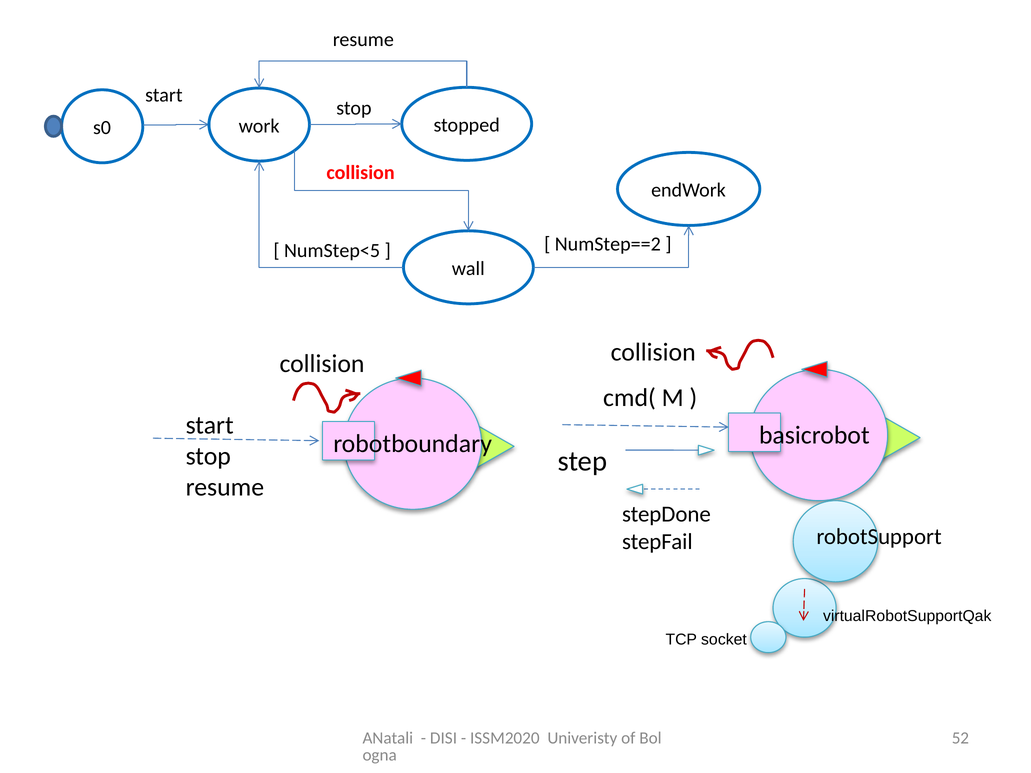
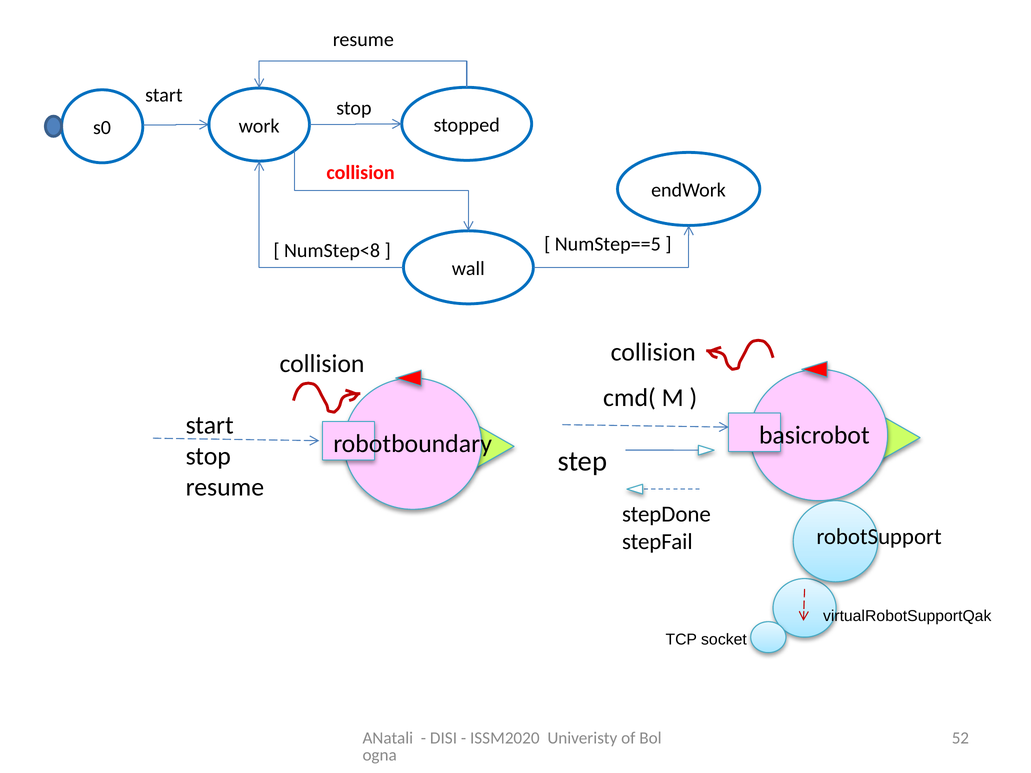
NumStep==2: NumStep==2 -> NumStep==5
NumStep<5: NumStep<5 -> NumStep<8
